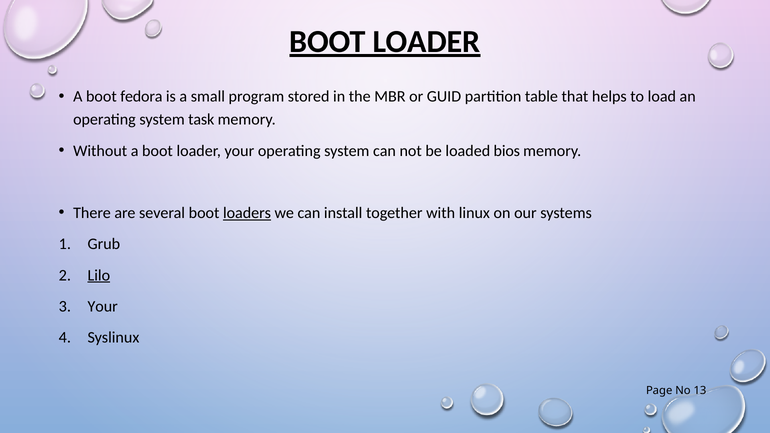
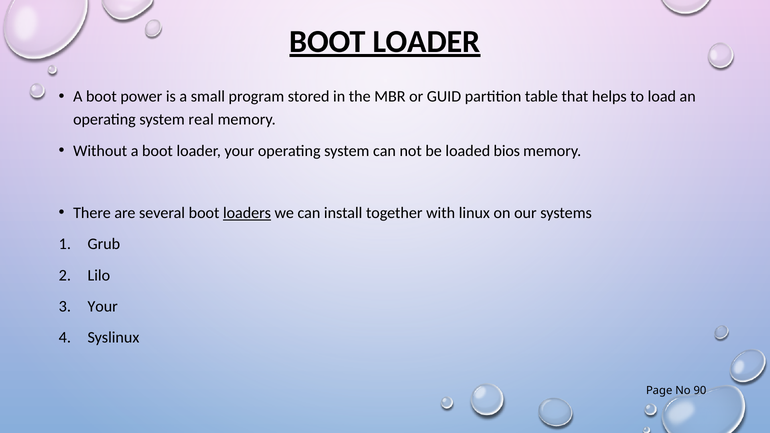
fedora: fedora -> power
task: task -> real
Lilo underline: present -> none
13: 13 -> 90
